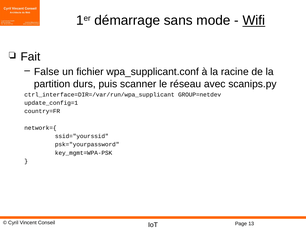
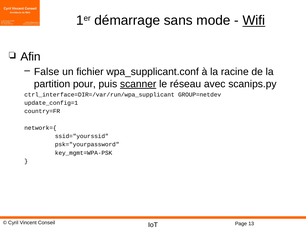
Fait: Fait -> Afin
durs: durs -> pour
scanner underline: none -> present
